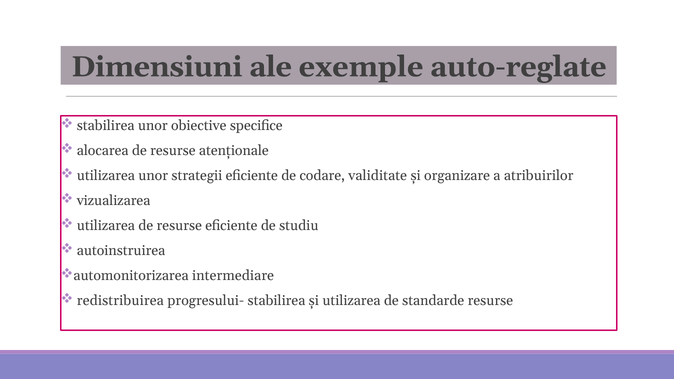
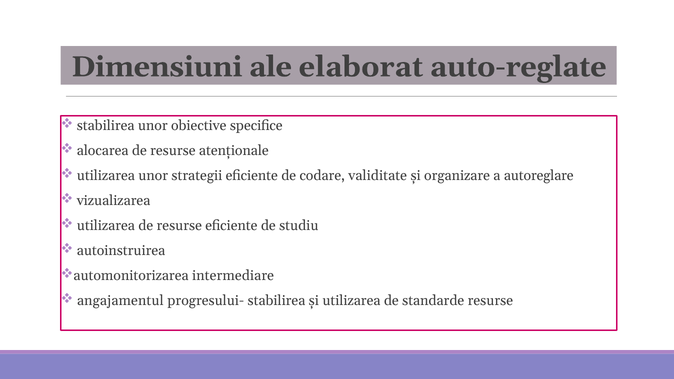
exemple: exemple -> elaborat
atribuirilor: atribuirilor -> autoreglare
redistribuirea: redistribuirea -> angajamentul
